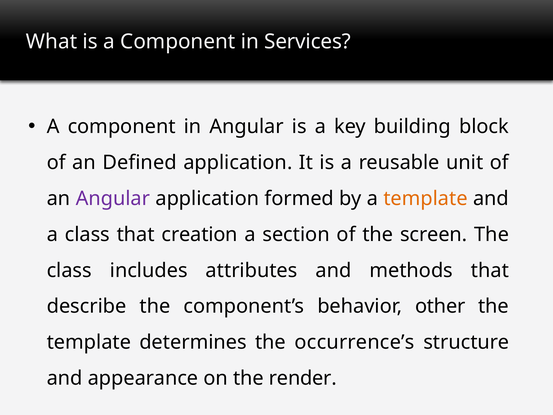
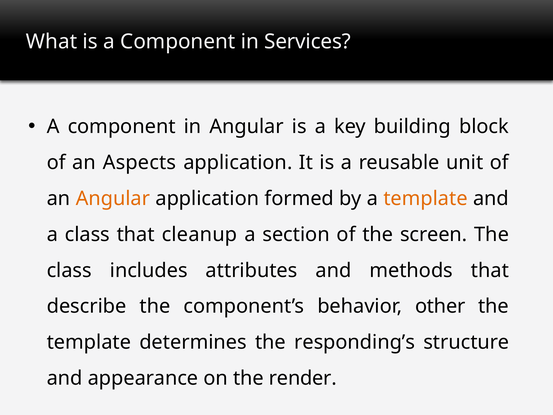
Defined: Defined -> Aspects
Angular at (113, 198) colour: purple -> orange
creation: creation -> cleanup
occurrence’s: occurrence’s -> responding’s
